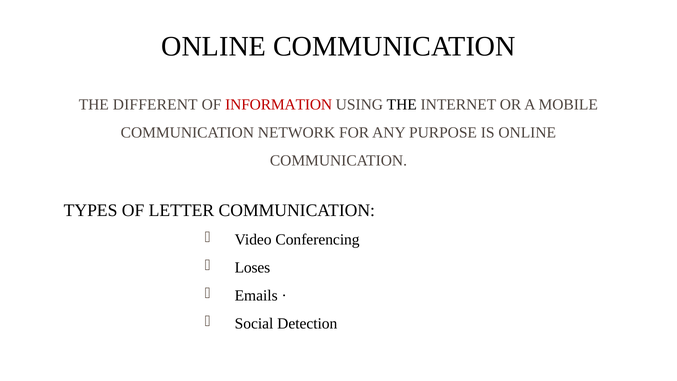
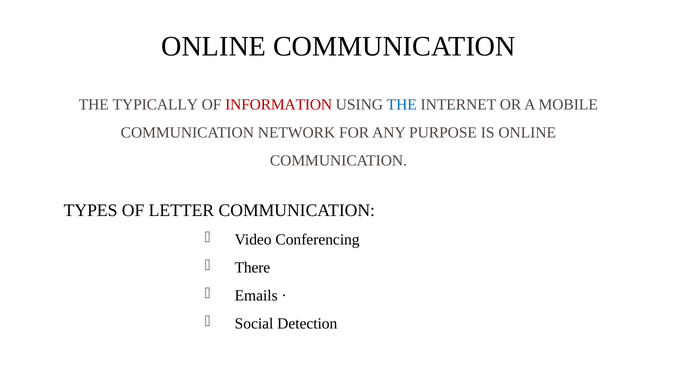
DIFFERENT: DIFFERENT -> TYPICALLY
THE at (402, 105) colour: black -> blue
Loses: Loses -> There
